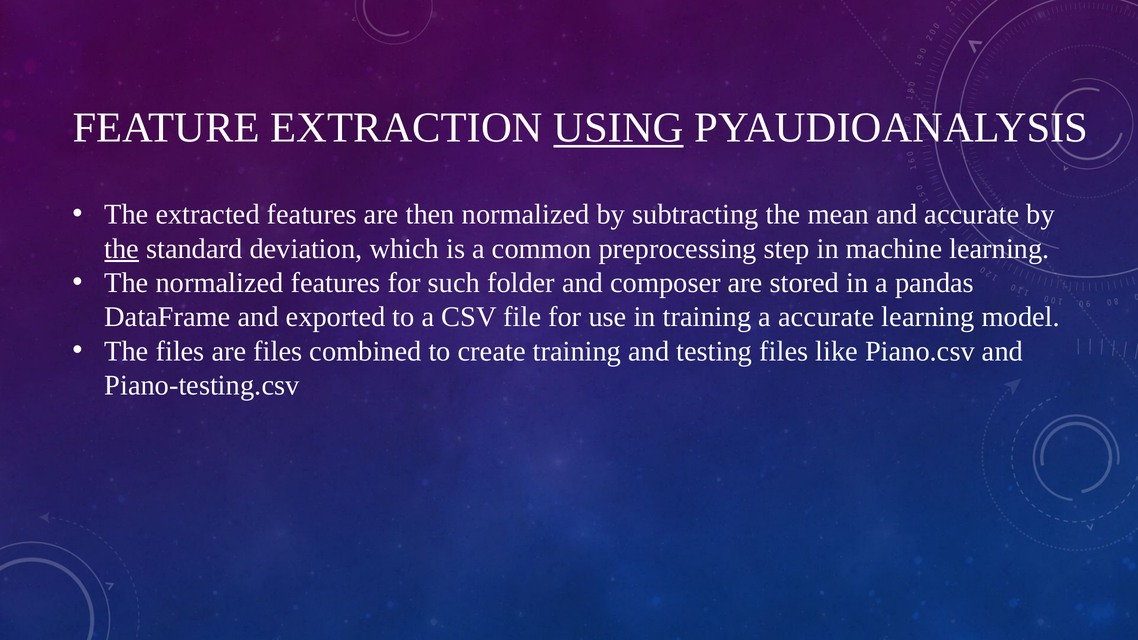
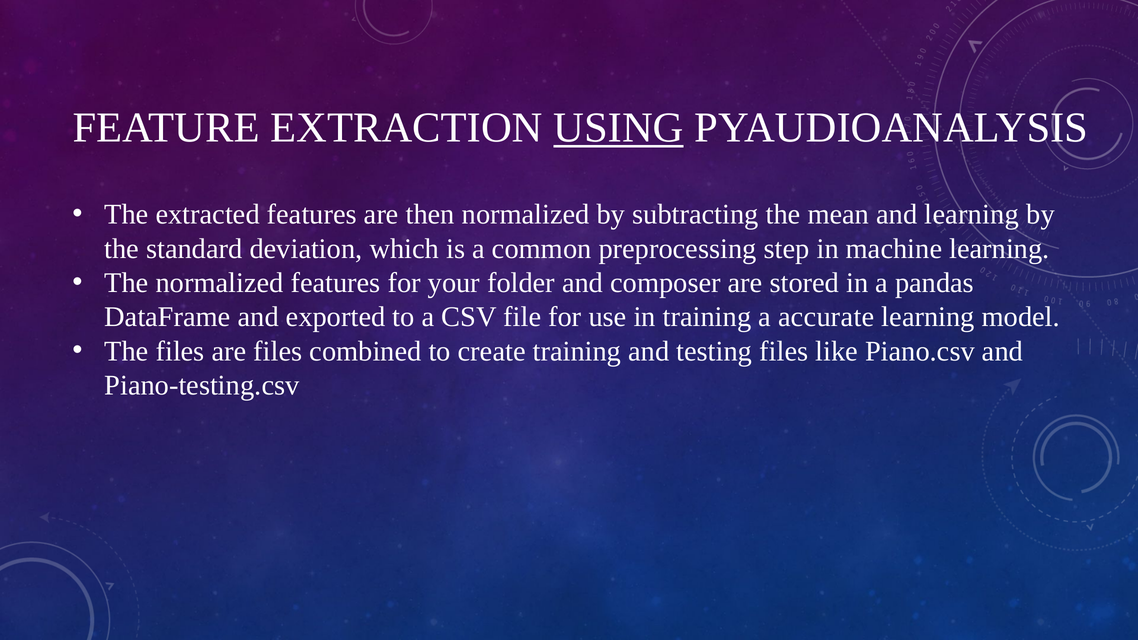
and accurate: accurate -> learning
the at (122, 249) underline: present -> none
such: such -> your
